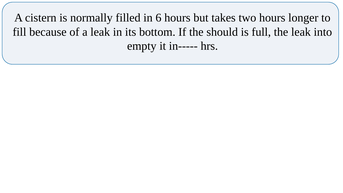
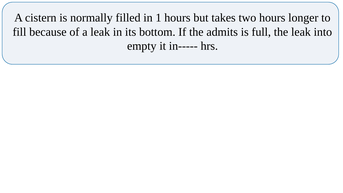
6: 6 -> 1
should: should -> admits
